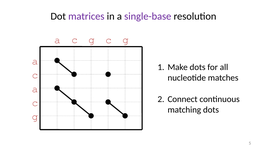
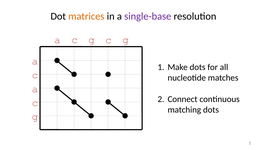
matrices colour: purple -> orange
